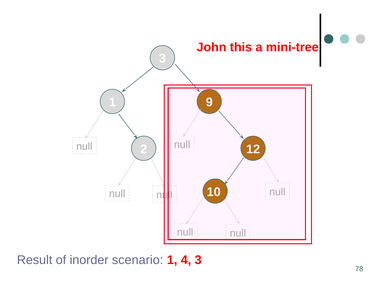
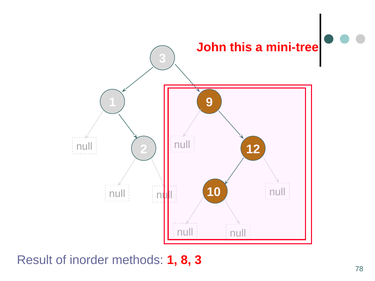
scenario: scenario -> methods
4: 4 -> 8
